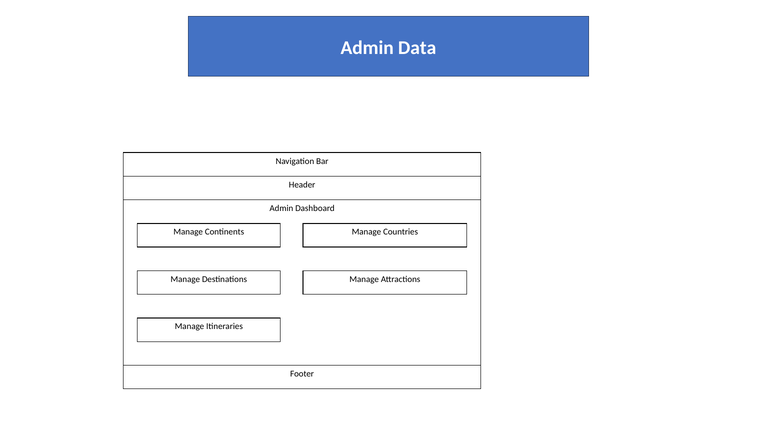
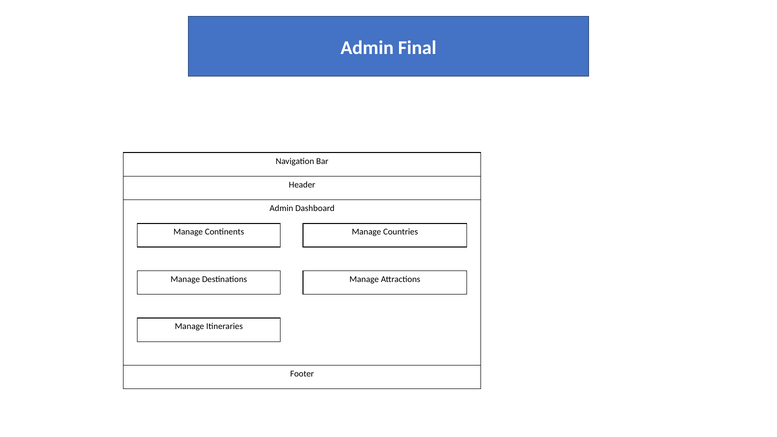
Data: Data -> Final
